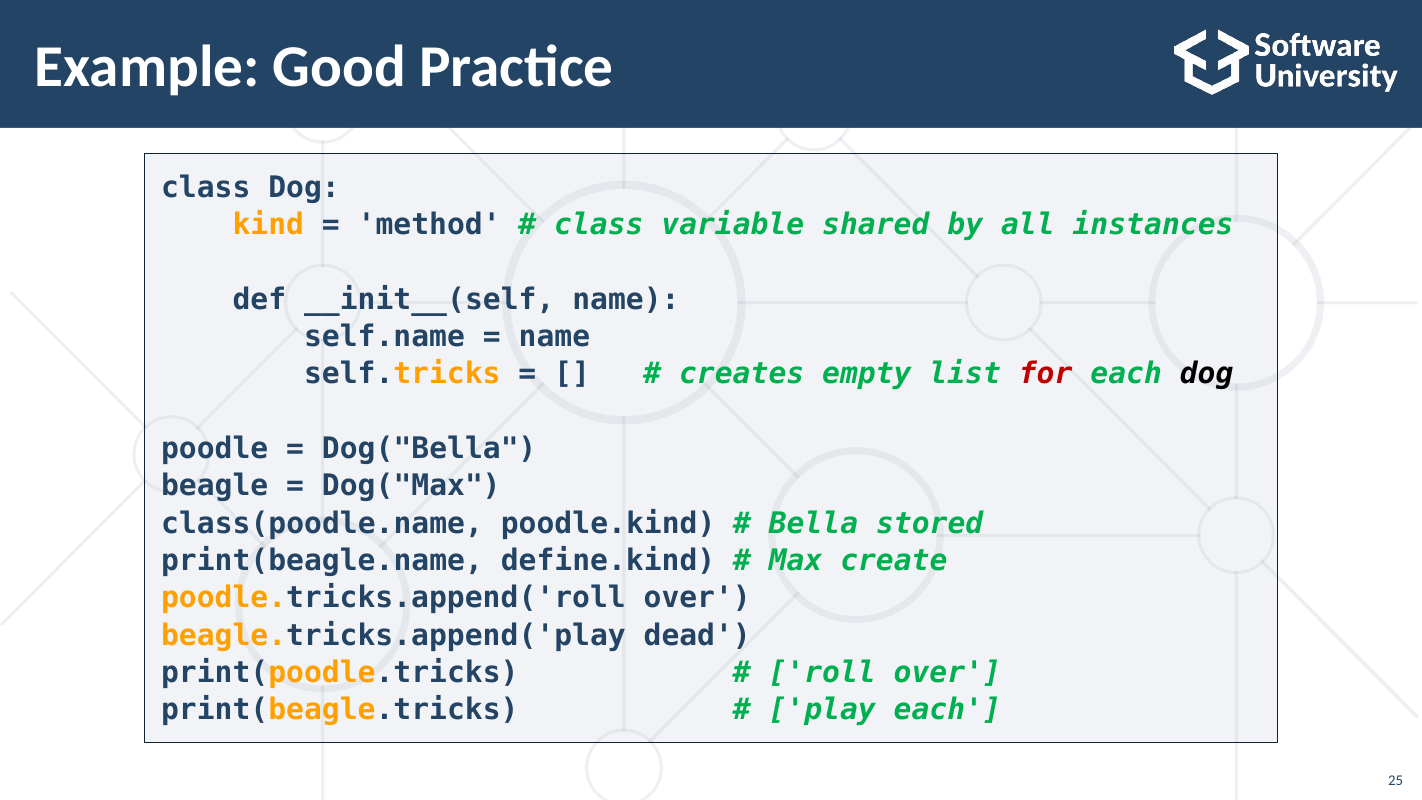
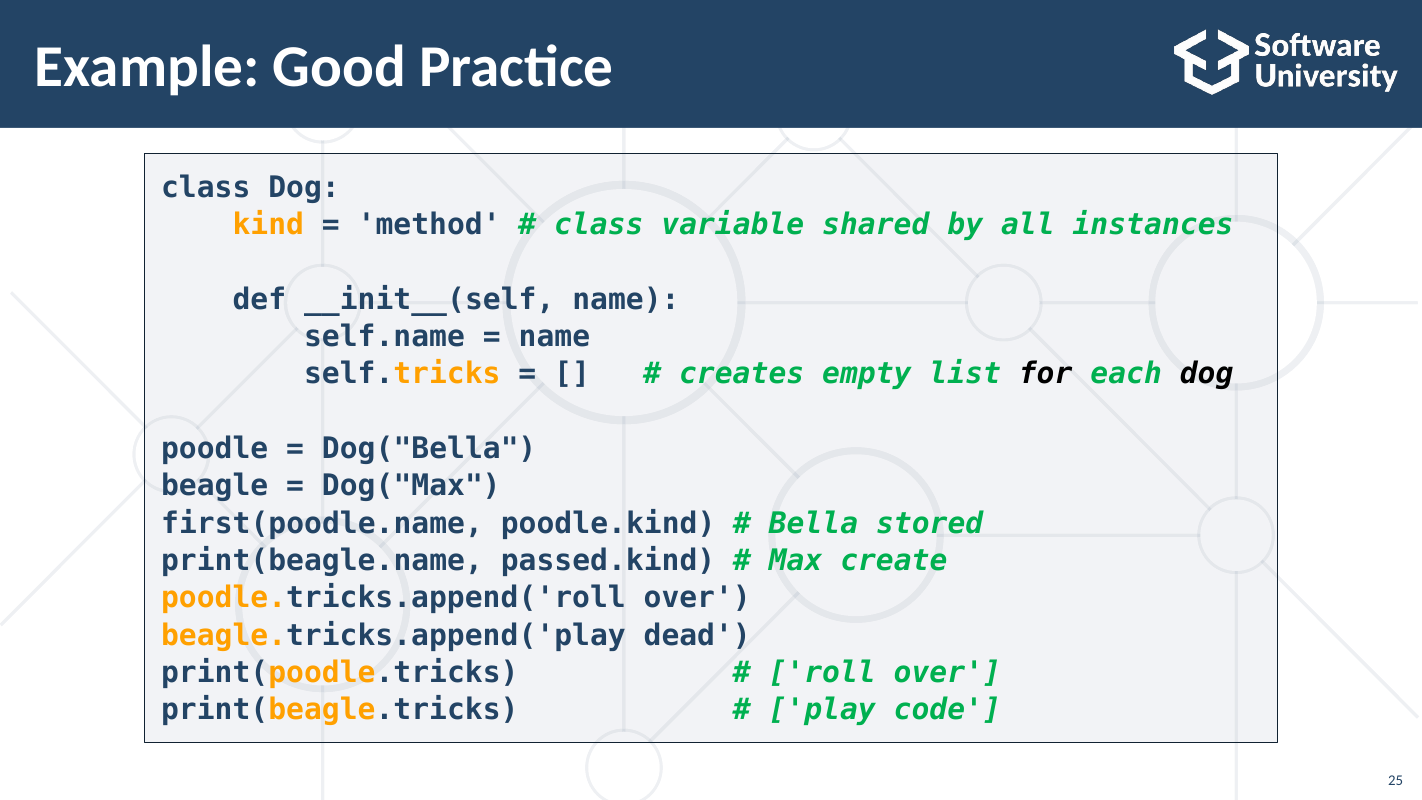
for colour: red -> black
class(poodle.name: class(poodle.name -> first(poodle.name
define.kind: define.kind -> passed.kind
play each: each -> code
